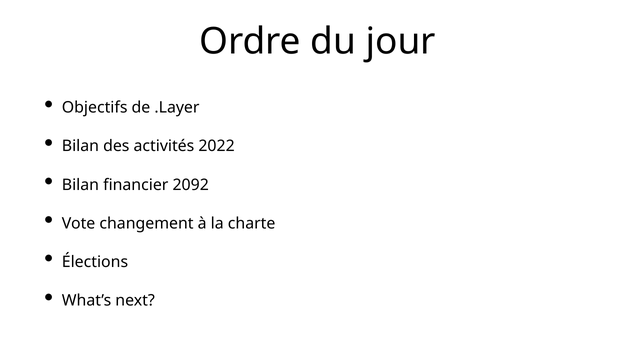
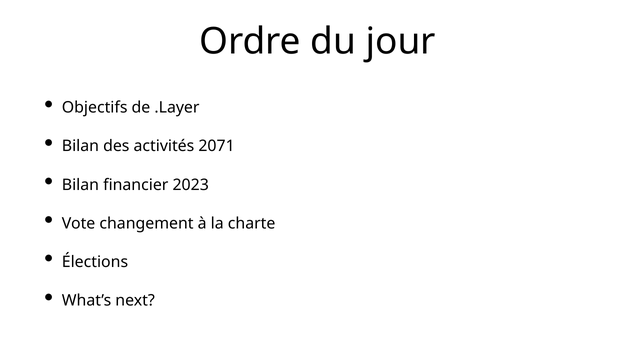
2022: 2022 -> 2071
2092: 2092 -> 2023
